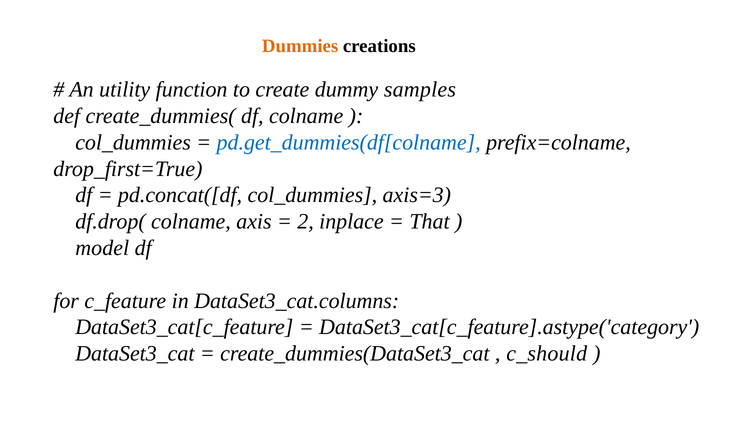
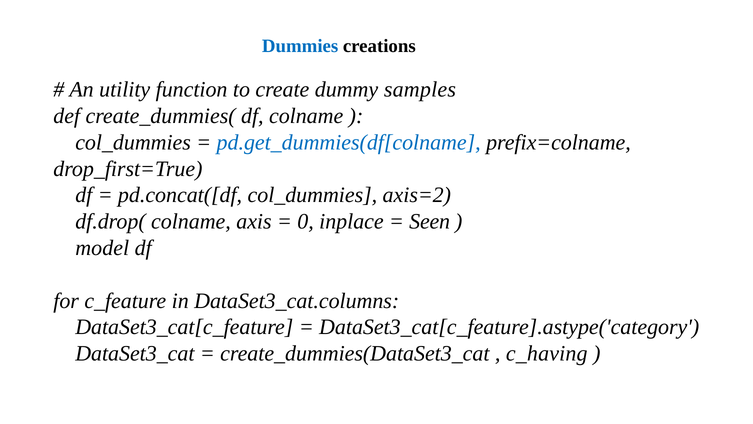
Dummies colour: orange -> blue
axis=3: axis=3 -> axis=2
2: 2 -> 0
That: That -> Seen
c_should: c_should -> c_having
